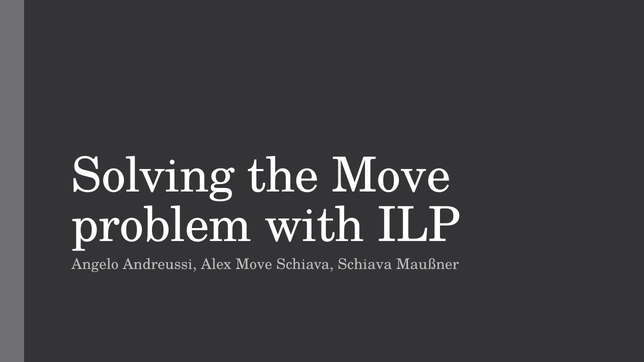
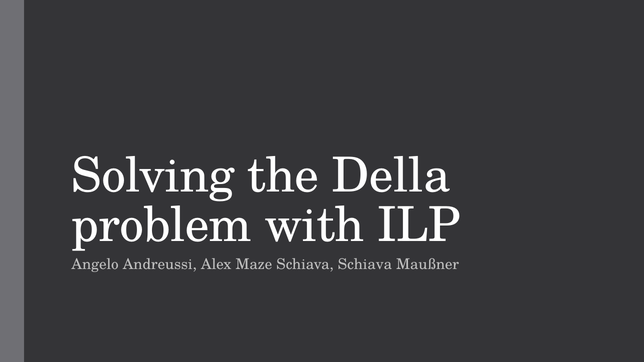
the Move: Move -> Della
Alex Move: Move -> Maze
